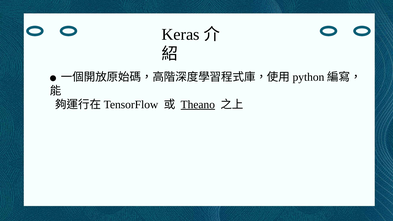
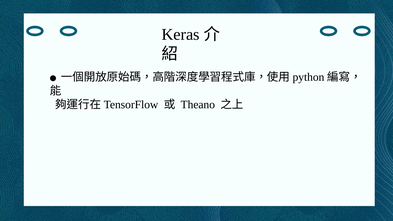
Theano underline: present -> none
